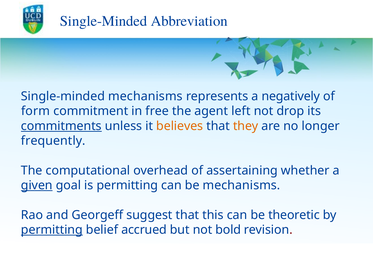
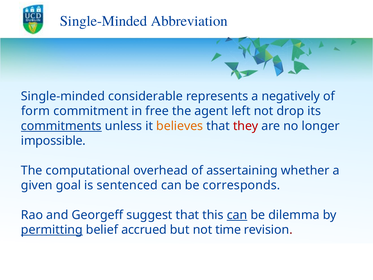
Single-minded mechanisms: mechanisms -> considerable
they colour: orange -> red
frequently: frequently -> impossible
given underline: present -> none
is permitting: permitting -> sentenced
be mechanisms: mechanisms -> corresponds
can at (237, 215) underline: none -> present
theoretic: theoretic -> dilemma
bold: bold -> time
